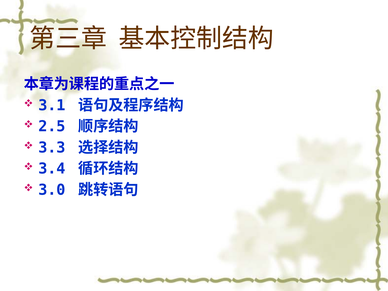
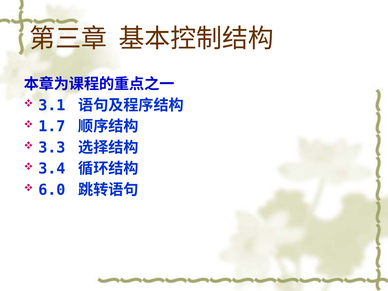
2.5: 2.5 -> 1.7
3.0: 3.0 -> 6.0
